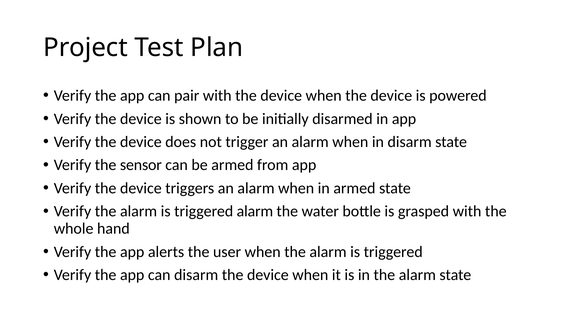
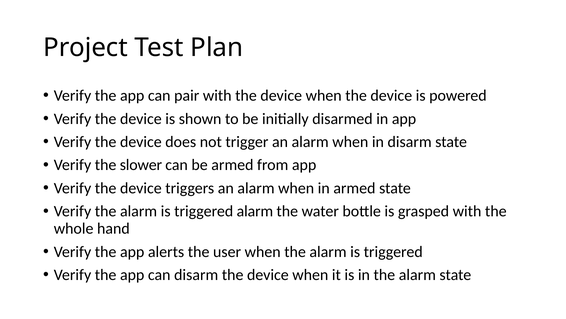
sensor: sensor -> slower
